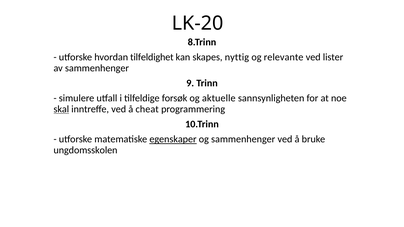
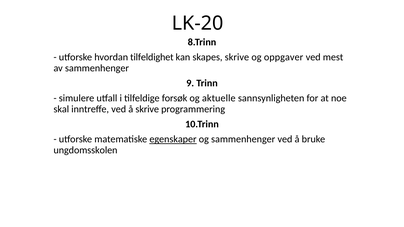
skapes nyttig: nyttig -> skrive
relevante: relevante -> oppgaver
lister: lister -> mest
skal underline: present -> none
å cheat: cheat -> skrive
